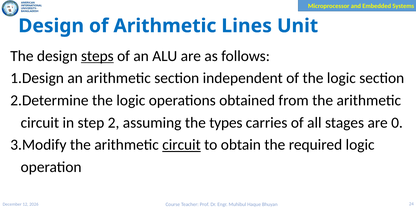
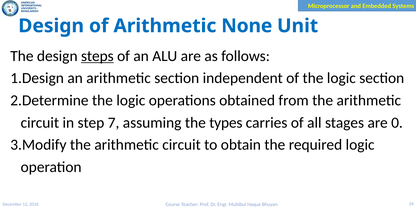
Lines: Lines -> None
2: 2 -> 7
circuit at (182, 145) underline: present -> none
